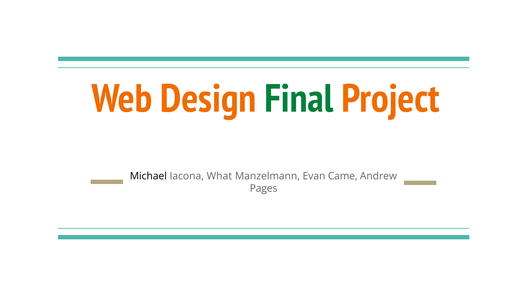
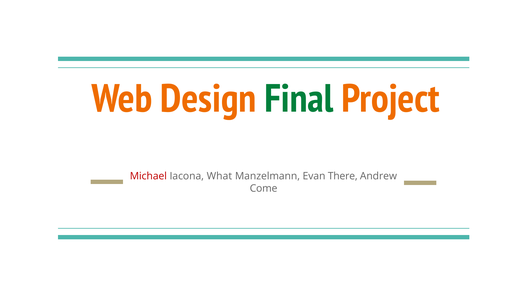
Michael colour: black -> red
Came: Came -> There
Pages: Pages -> Come
